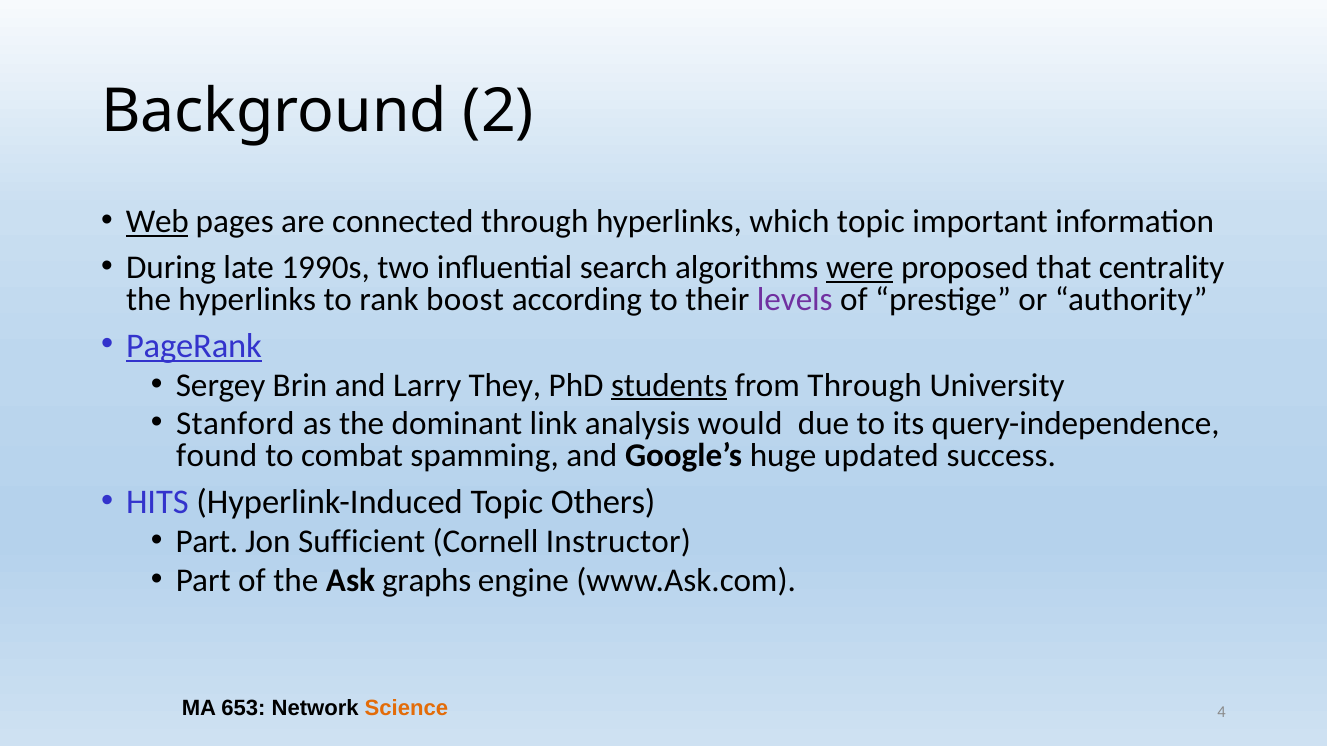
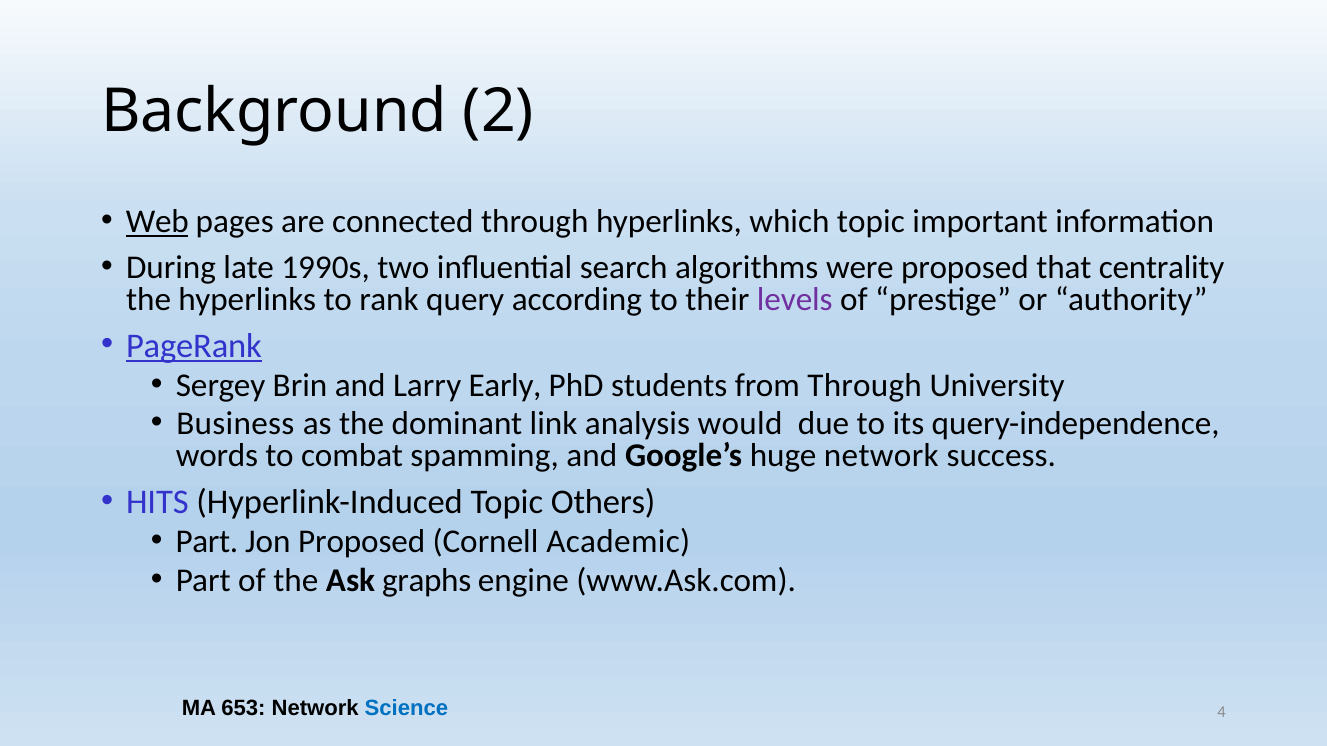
were underline: present -> none
boost: boost -> query
They: They -> Early
students underline: present -> none
Stanford: Stanford -> Business
found: found -> words
huge updated: updated -> network
Jon Sufficient: Sufficient -> Proposed
Instructor: Instructor -> Academic
Science colour: orange -> blue
